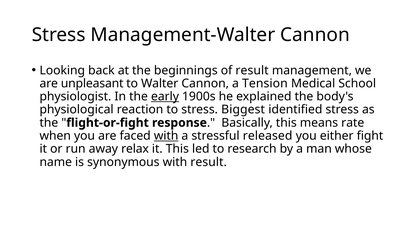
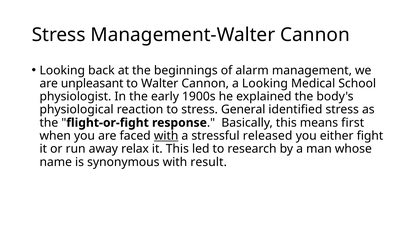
of result: result -> alarm
a Tension: Tension -> Looking
early underline: present -> none
Biggest: Biggest -> General
rate: rate -> first
